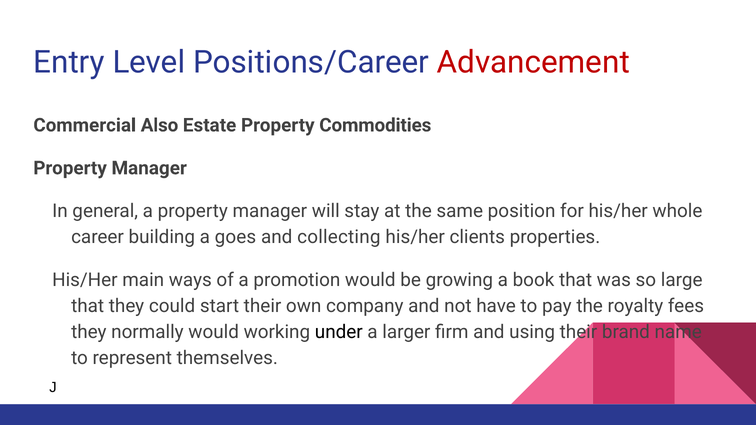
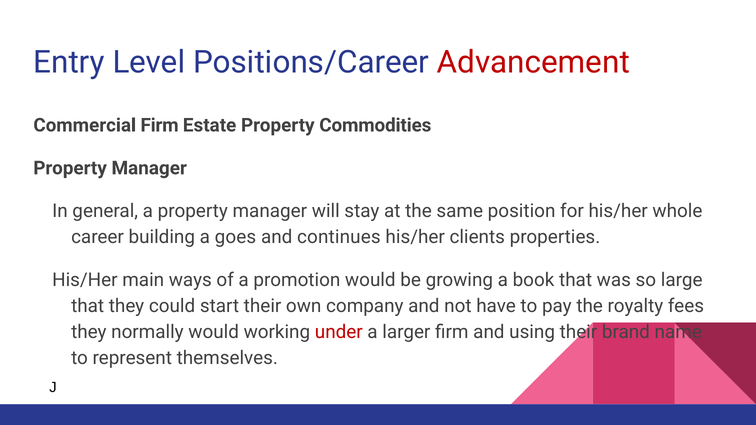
Commercial Also: Also -> Firm
collecting: collecting -> continues
under colour: black -> red
